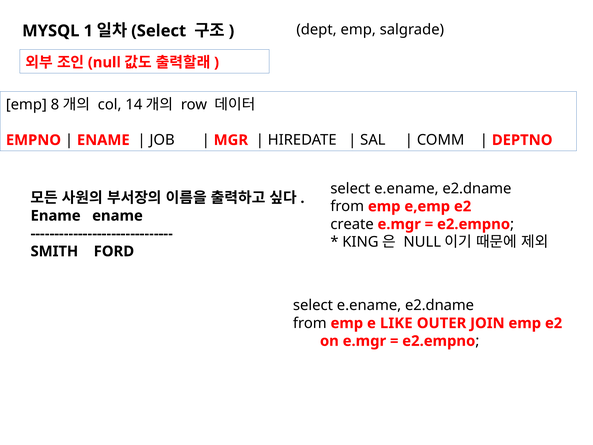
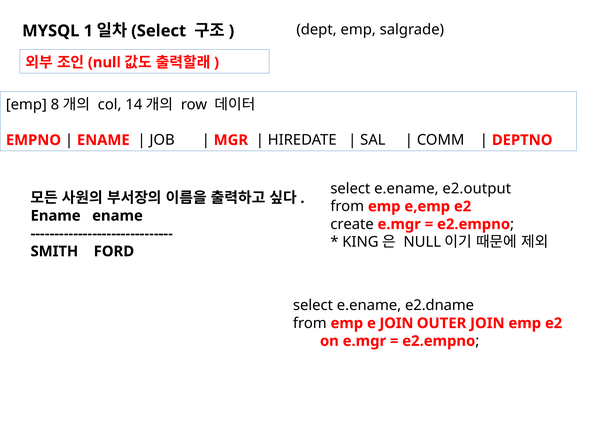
e2.dname at (477, 189): e2.dname -> e2.output
e LIKE: LIKE -> JOIN
